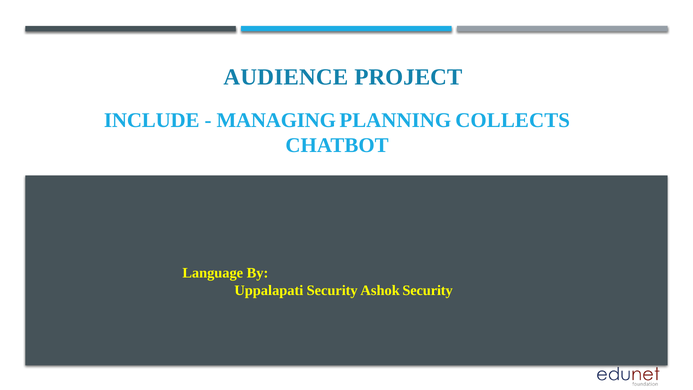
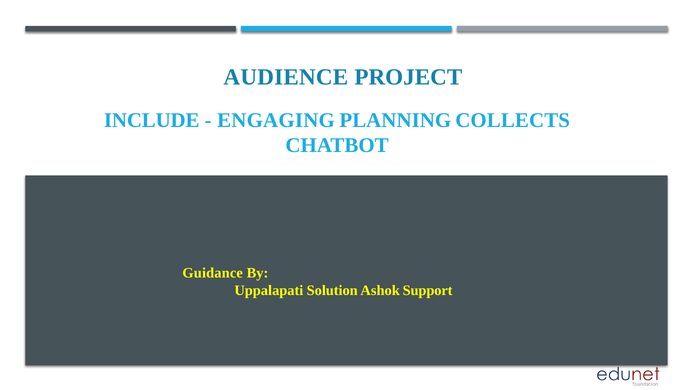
MANAGING: MANAGING -> ENGAGING
Language: Language -> Guidance
Uppalapati Security: Security -> Solution
Ashok Security: Security -> Support
